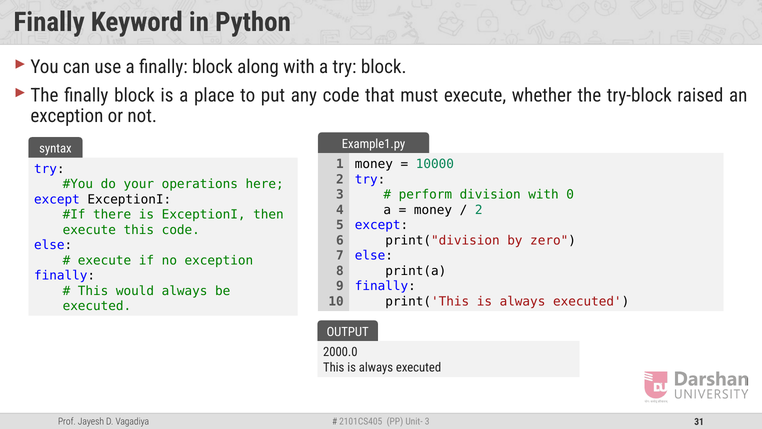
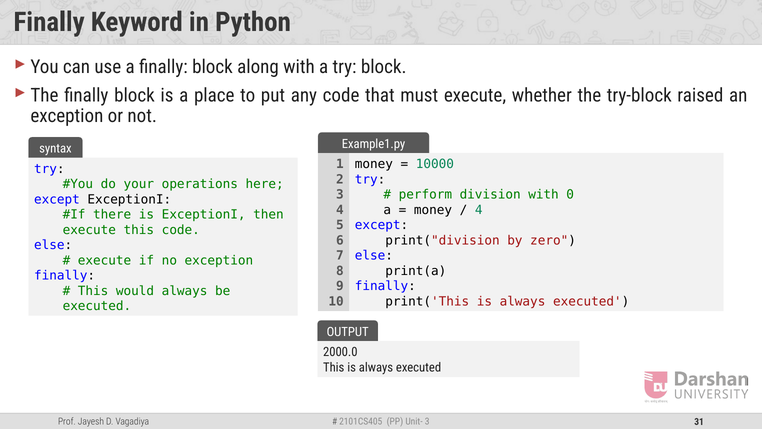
2 at (479, 210): 2 -> 4
